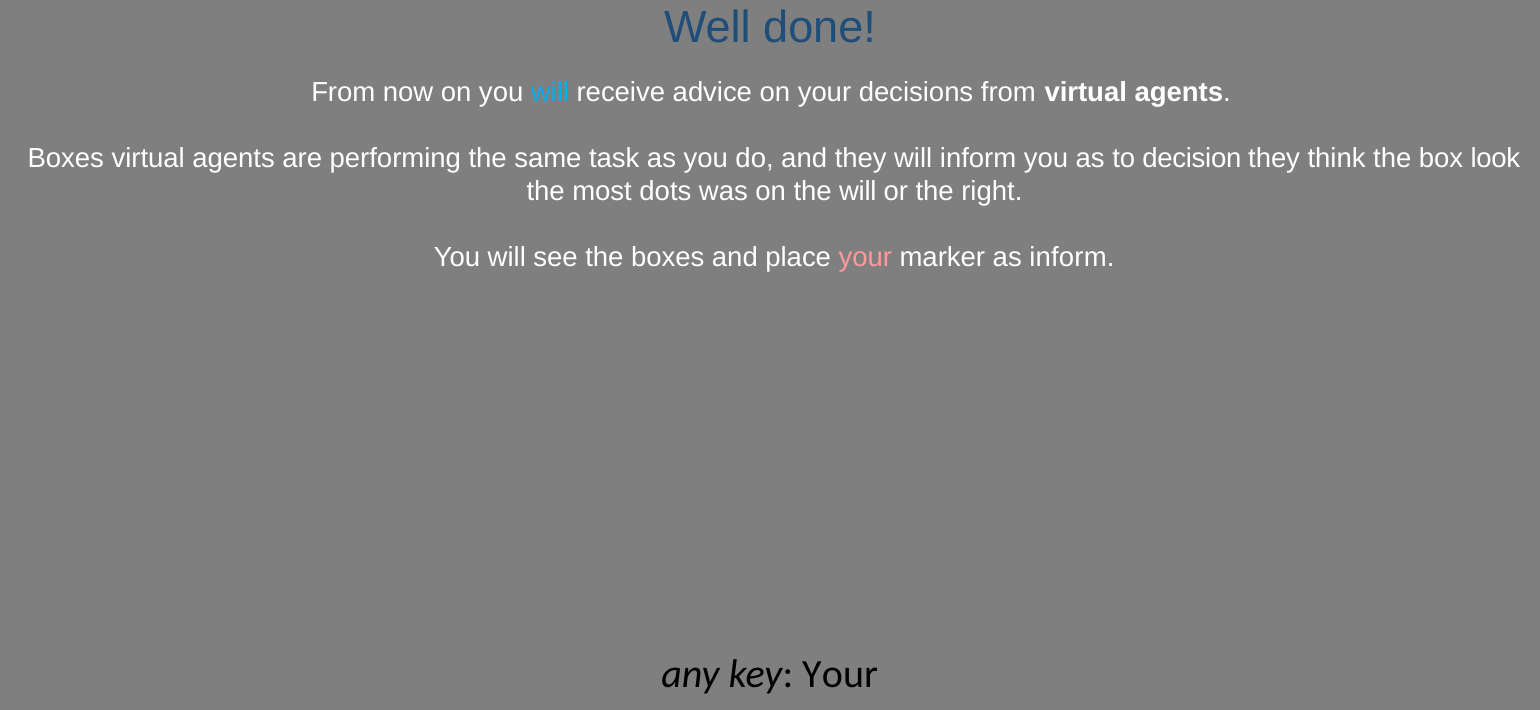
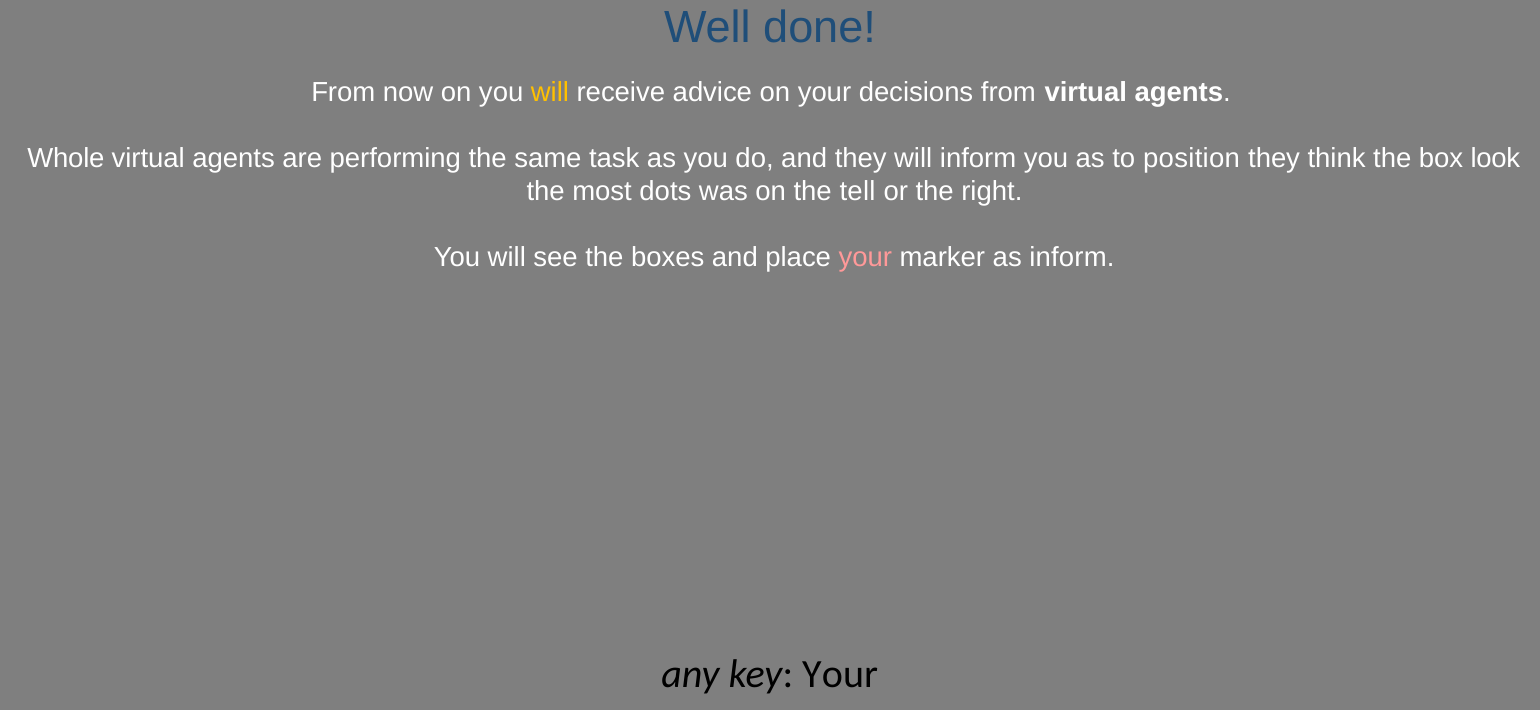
will at (550, 92) colour: light blue -> yellow
Boxes at (66, 158): Boxes -> Whole
decision: decision -> position
the will: will -> tell
